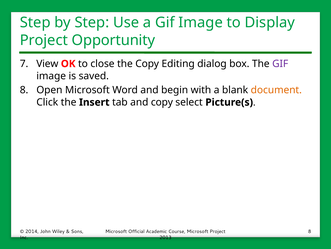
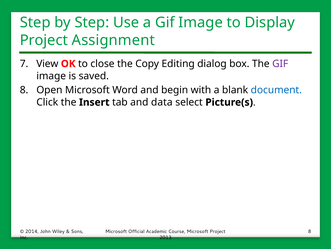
Opportunity: Opportunity -> Assignment
document colour: orange -> blue
and copy: copy -> data
